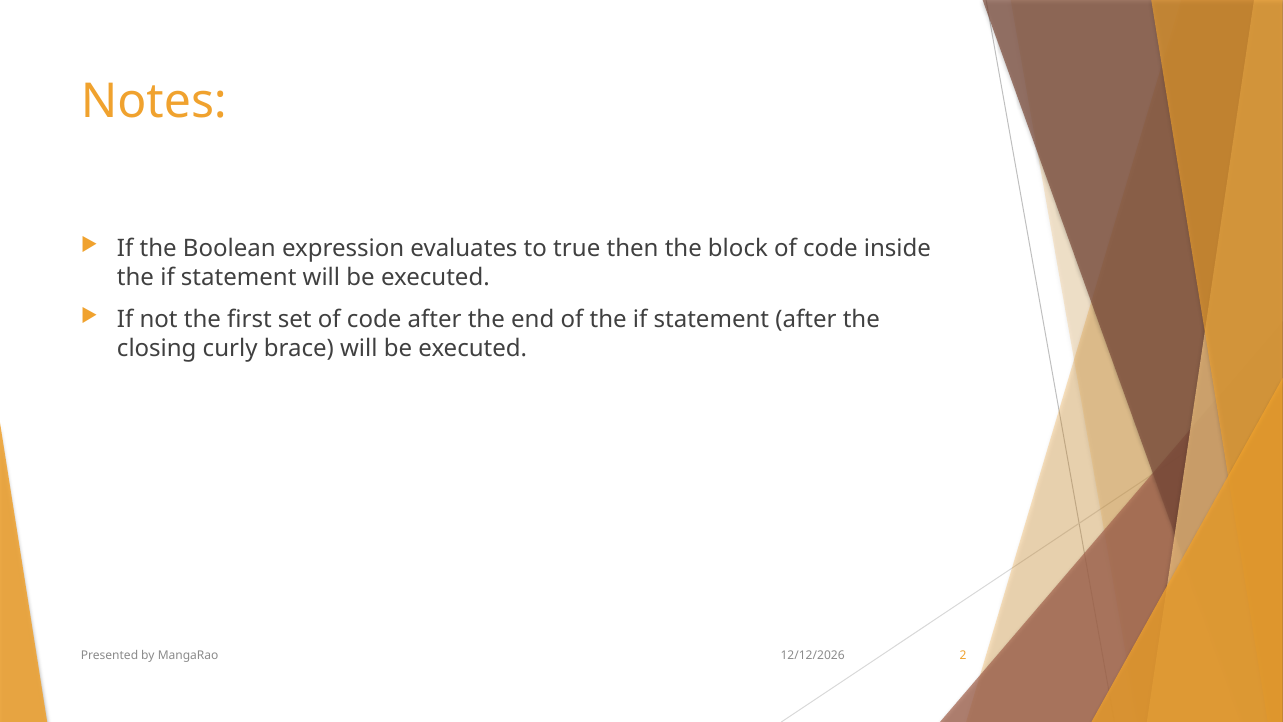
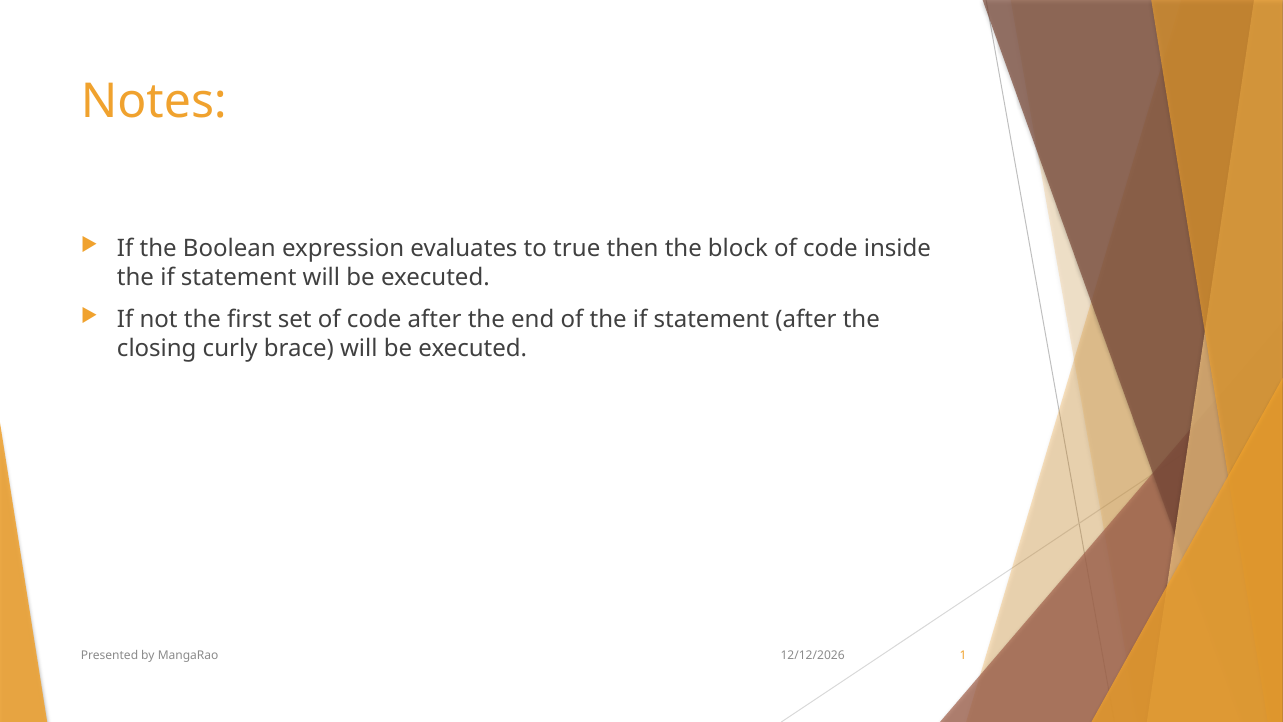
2: 2 -> 1
